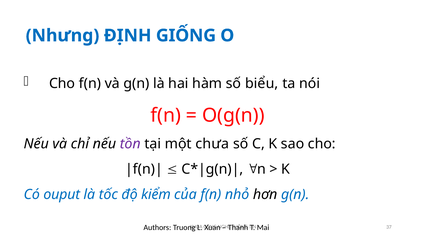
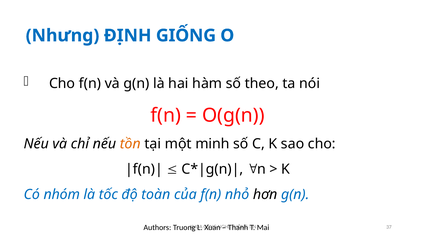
biểu: biểu -> theo
tồn colour: purple -> orange
chưa: chưa -> minh
ouput: ouput -> nhóm
kiểm: kiểm -> toàn
